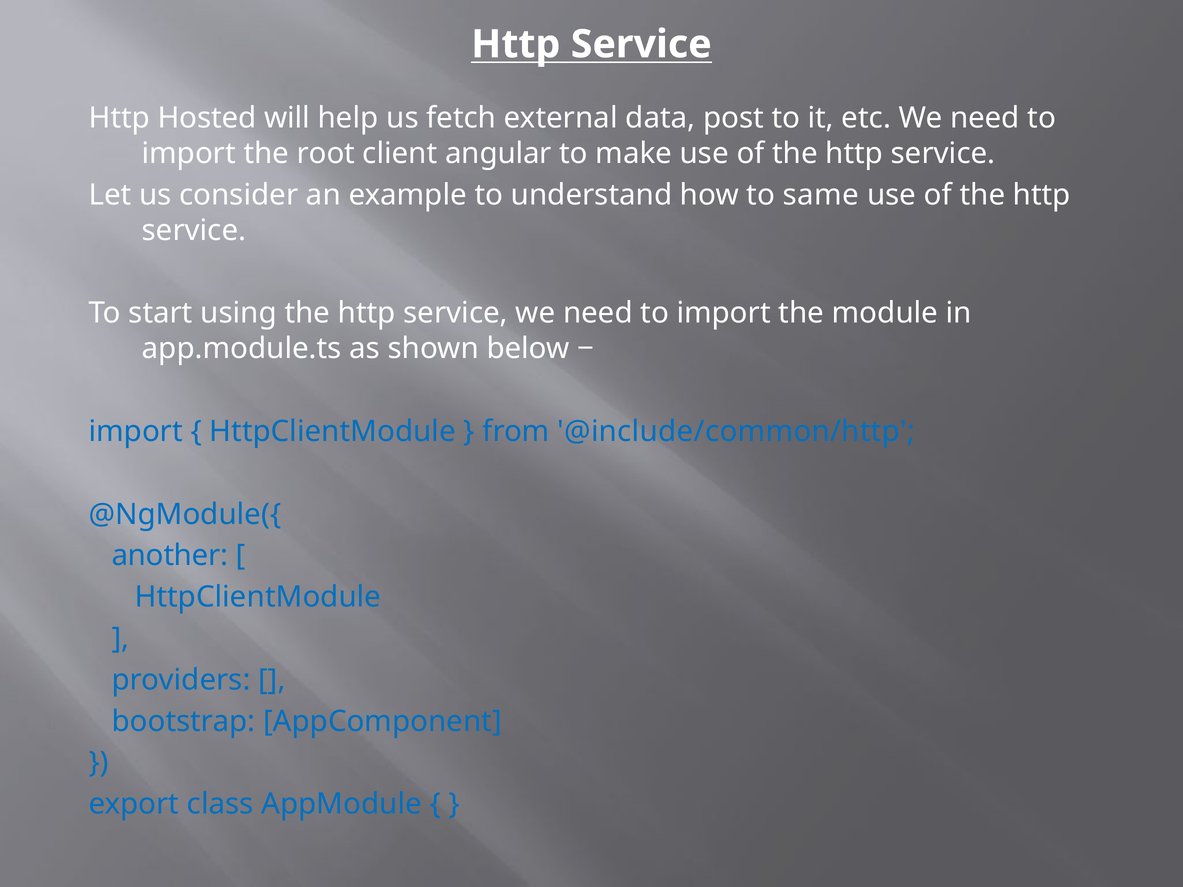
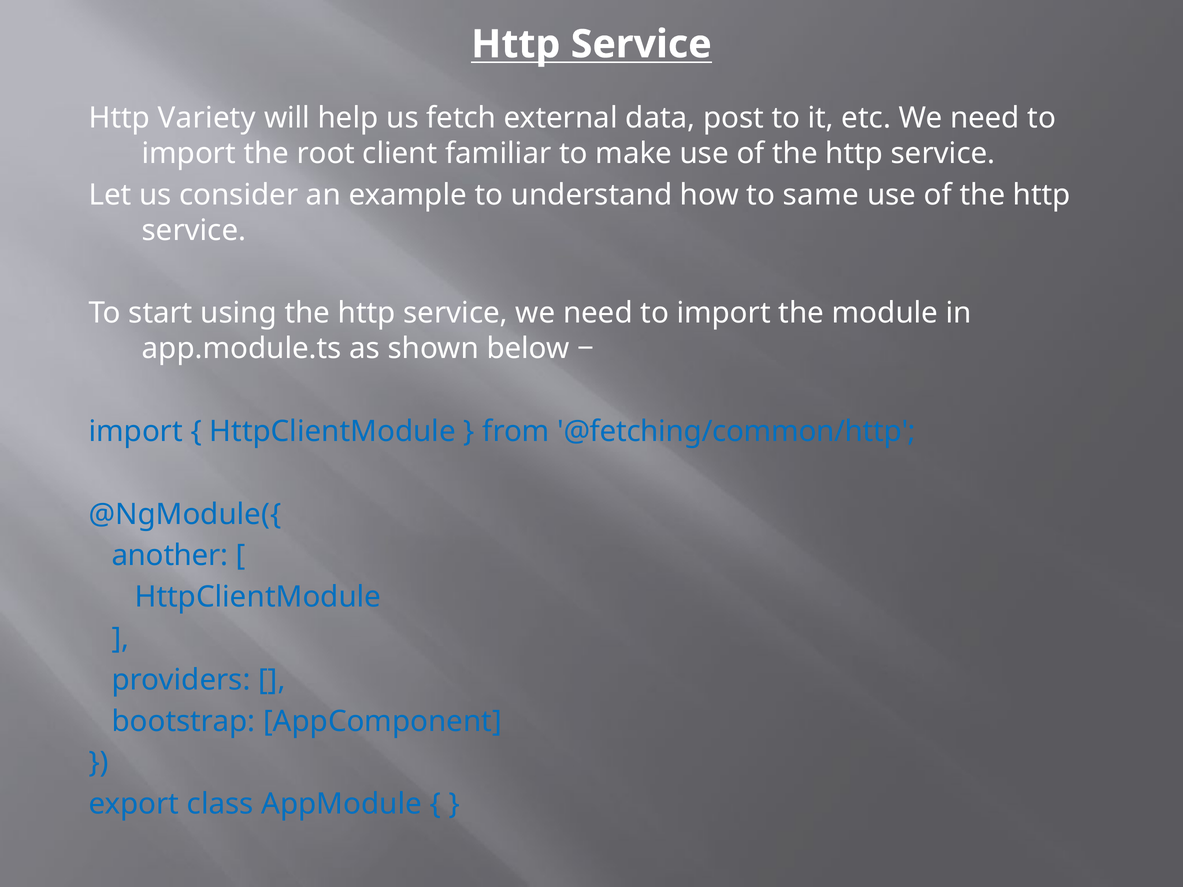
Hosted: Hosted -> Variety
angular: angular -> familiar
@include/common/http: @include/common/http -> @fetching/common/http
